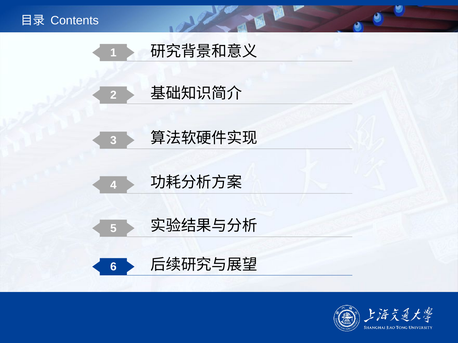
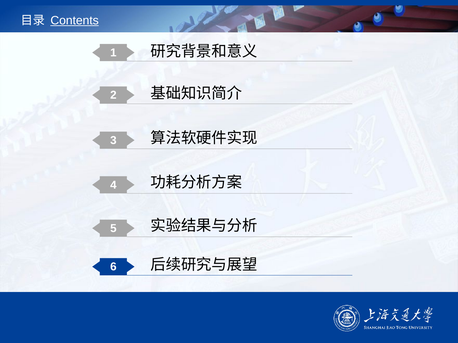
Contents underline: none -> present
